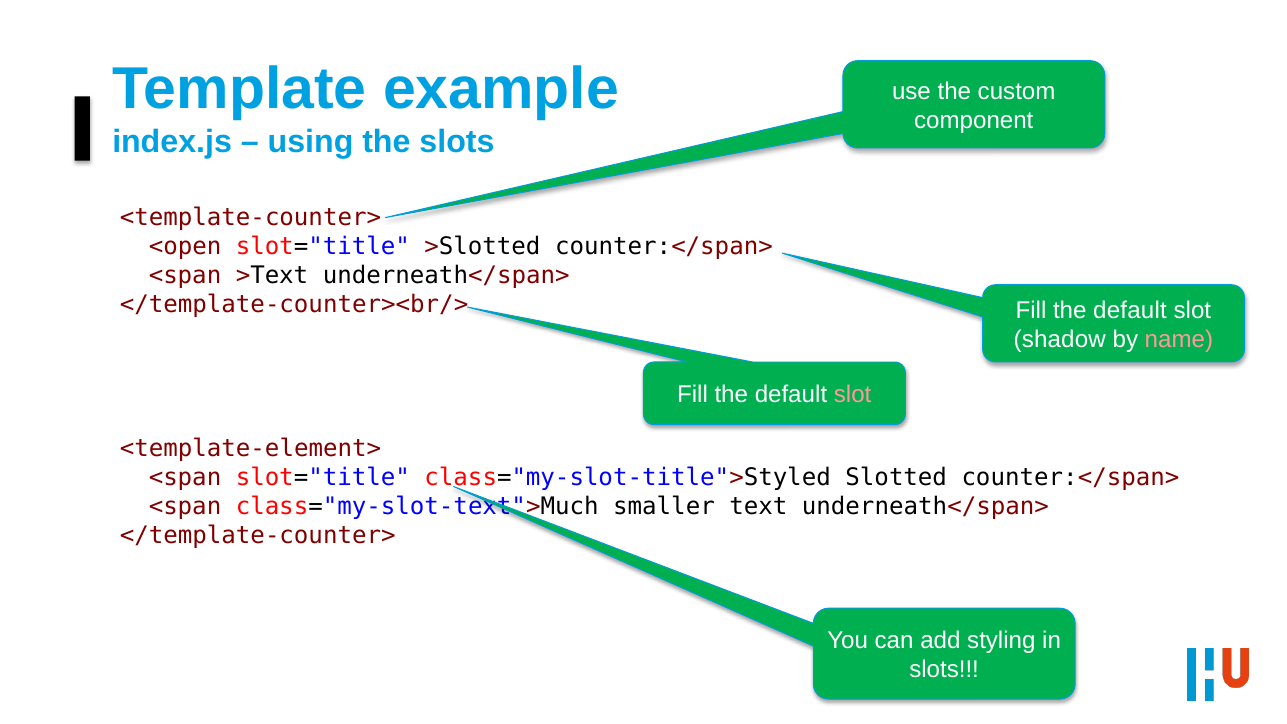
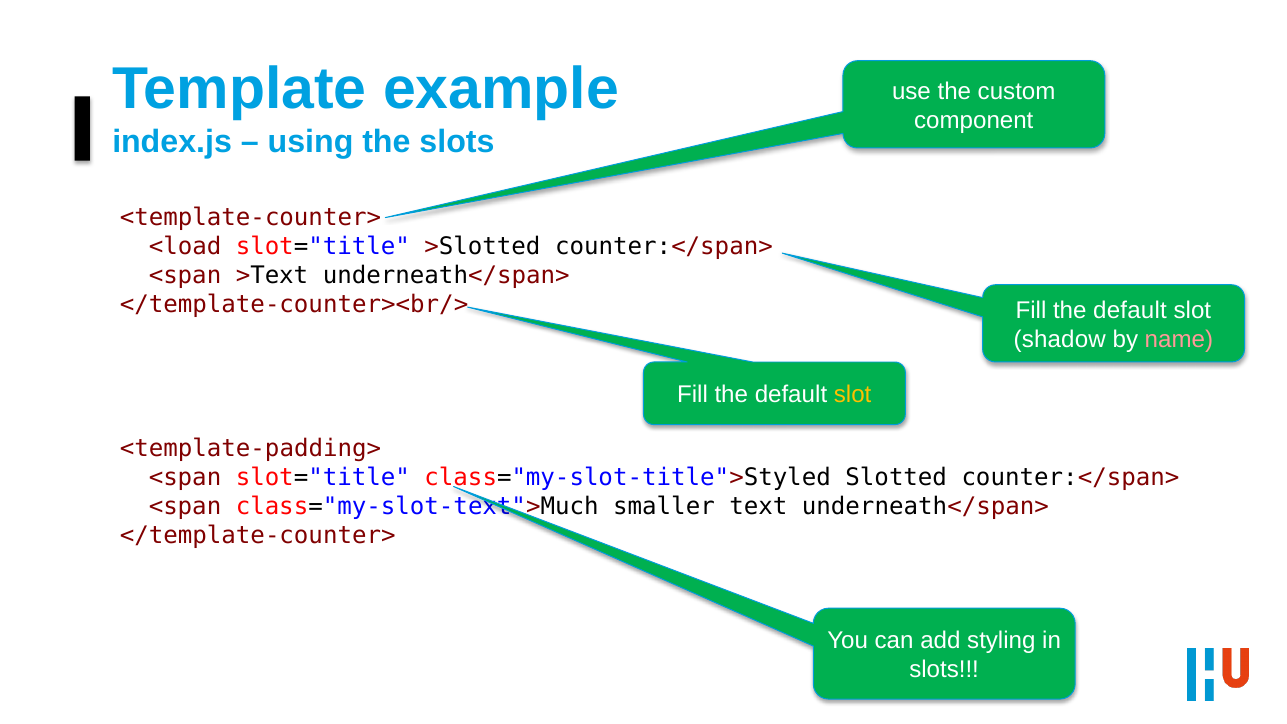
<open: <open -> <load
slot at (853, 395) colour: pink -> yellow
<template-element>: <template-element> -> <template-padding>
